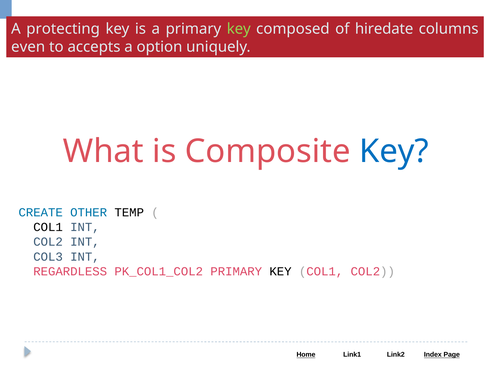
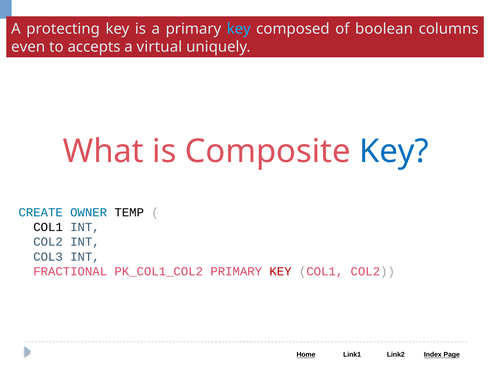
key at (239, 29) colour: light green -> light blue
hiredate: hiredate -> boolean
option: option -> virtual
OTHER: OTHER -> OWNER
REGARDLESS: REGARDLESS -> FRACTIONAL
KEY at (281, 271) colour: black -> red
